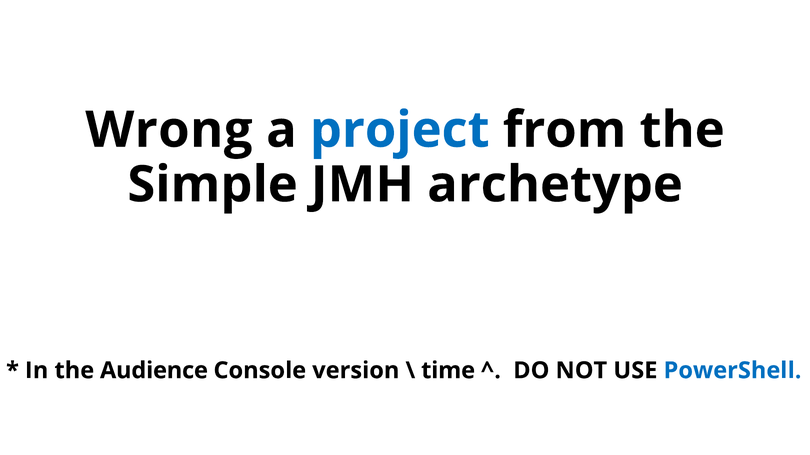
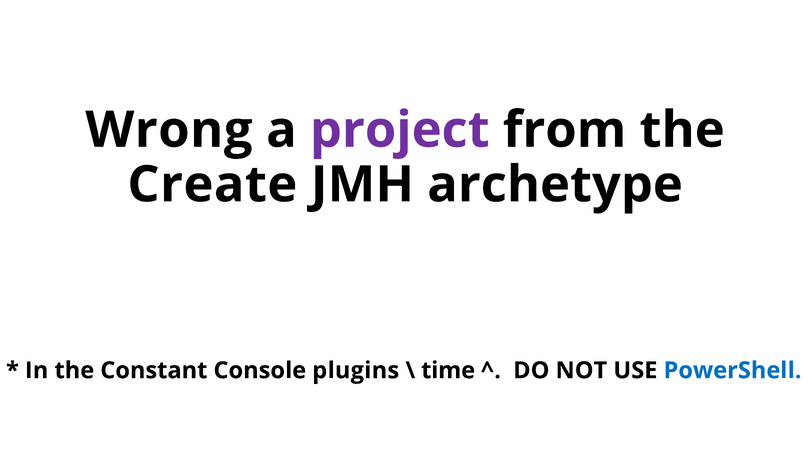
project colour: blue -> purple
Simple: Simple -> Create
Audience: Audience -> Constant
version: version -> plugins
